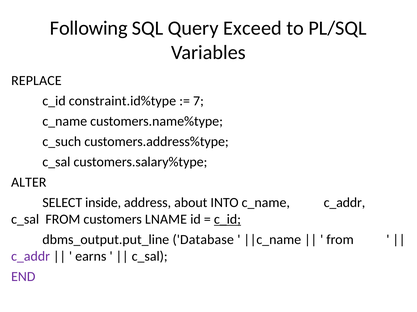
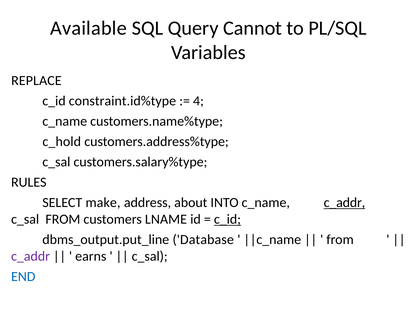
Following: Following -> Available
Exceed: Exceed -> Cannot
7: 7 -> 4
c_such: c_such -> c_hold
ALTER: ALTER -> RULES
inside: inside -> make
c_addr at (344, 203) underline: none -> present
END colour: purple -> blue
